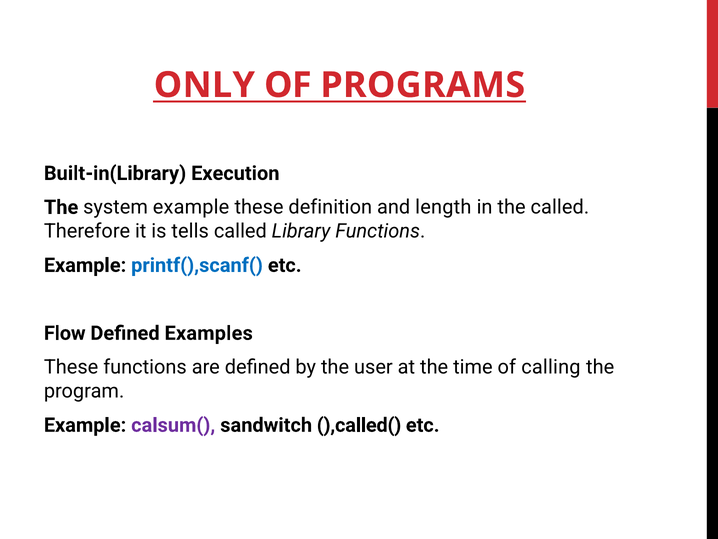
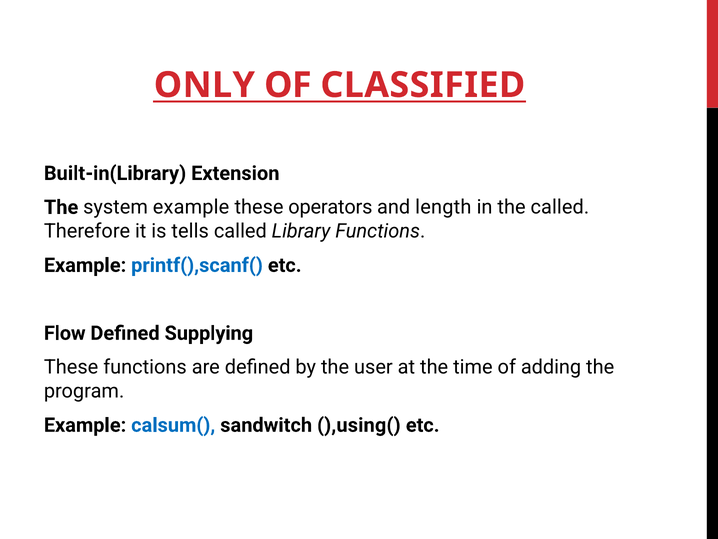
PROGRAMS: PROGRAMS -> CLASSIFIED
Execution: Execution -> Extension
definition: definition -> operators
Examples: Examples -> Supplying
calling: calling -> adding
calsum( colour: purple -> blue
),called(: ),called( -> ),using(
